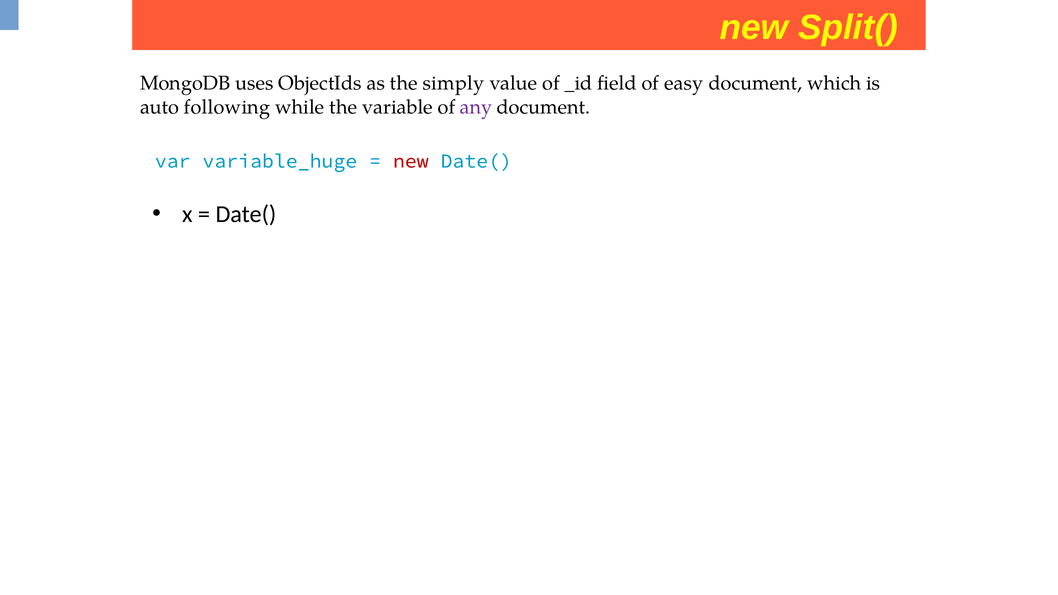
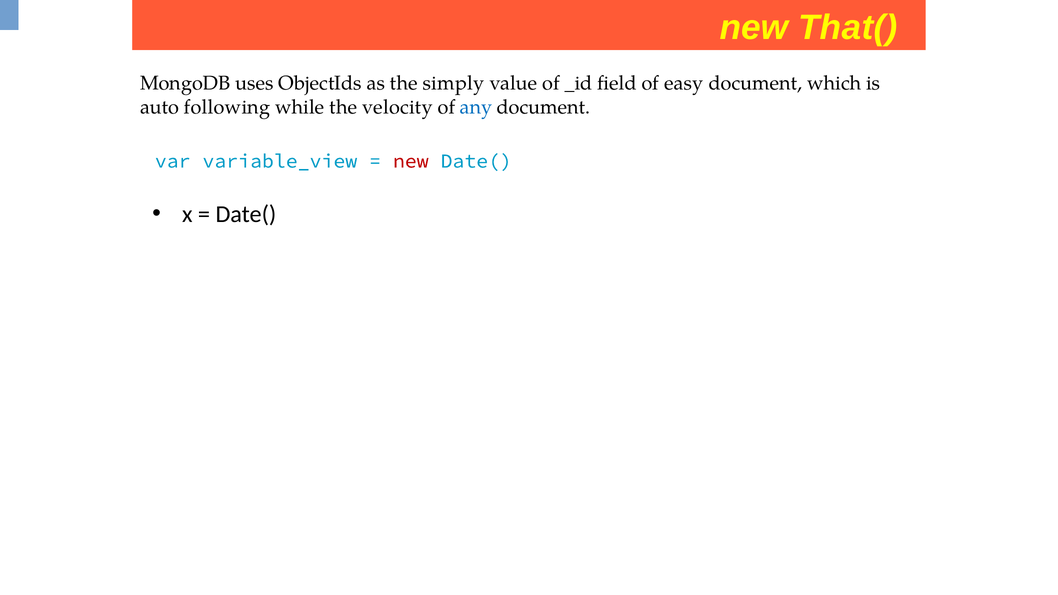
Split(: Split( -> That(
variable: variable -> velocity
any colour: purple -> blue
variable_huge: variable_huge -> variable_view
